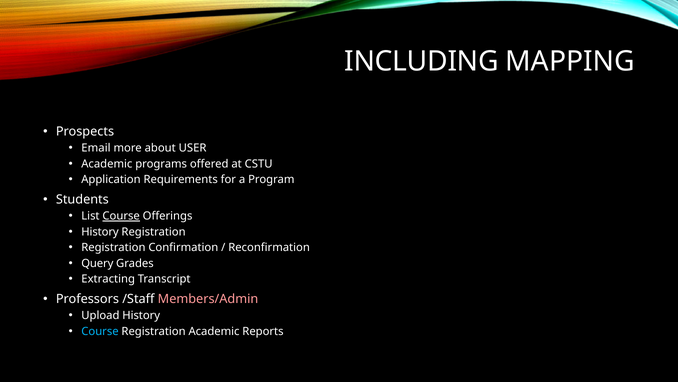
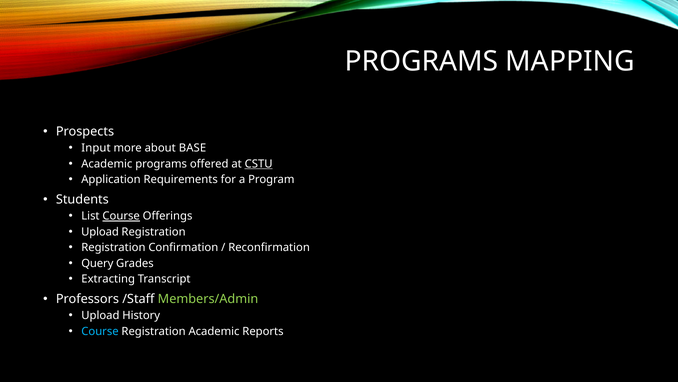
INCLUDING at (422, 61): INCLUDING -> PROGRAMS
Email: Email -> Input
USER: USER -> BASE
CSTU underline: none -> present
History at (100, 232): History -> Upload
Members/Admin colour: pink -> light green
